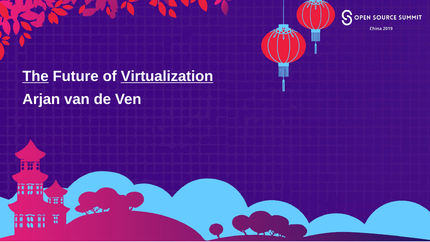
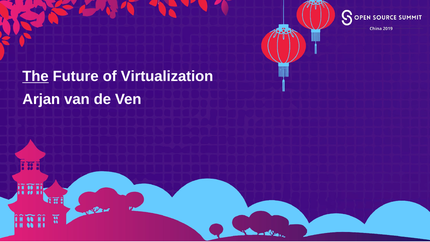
Virtualization underline: present -> none
